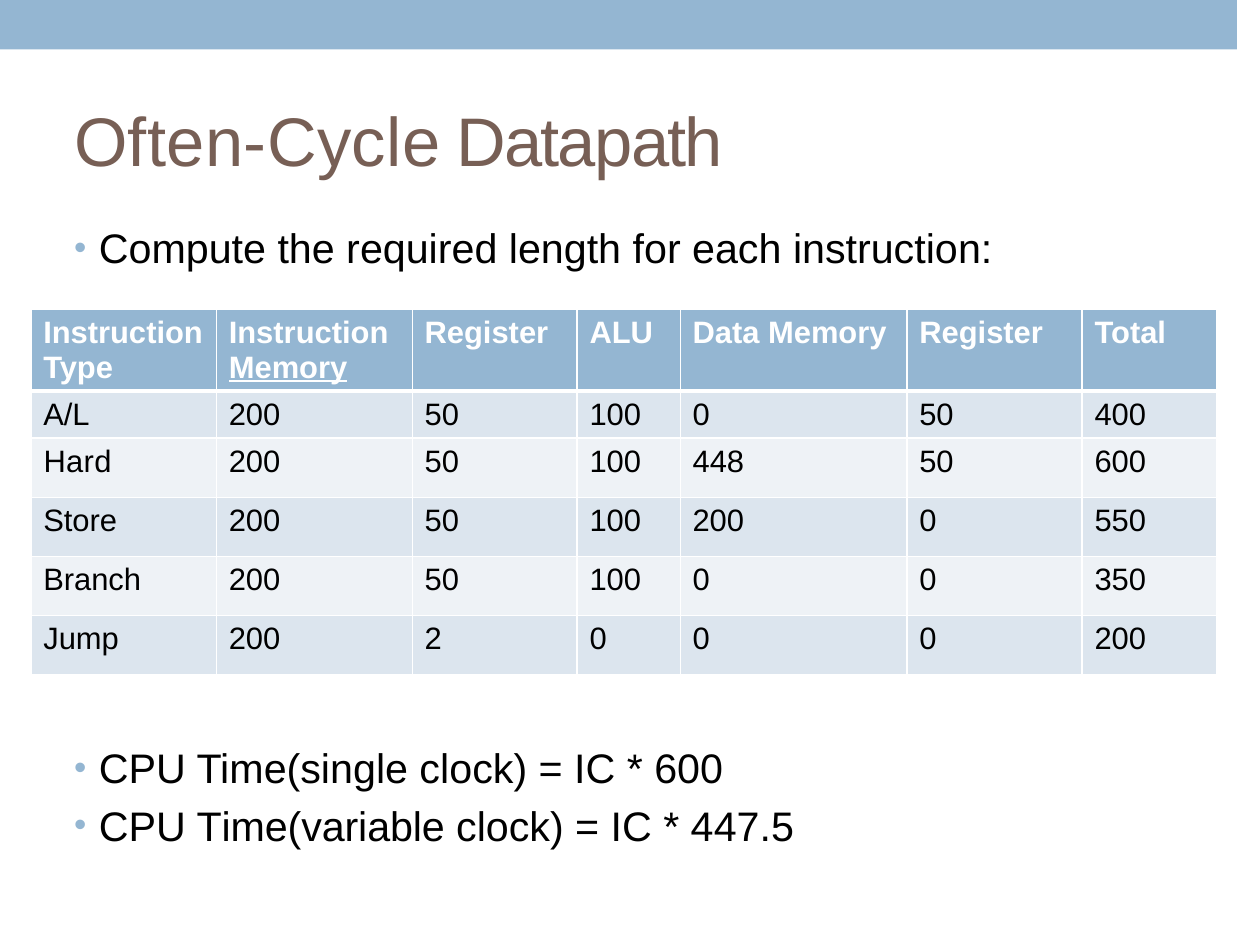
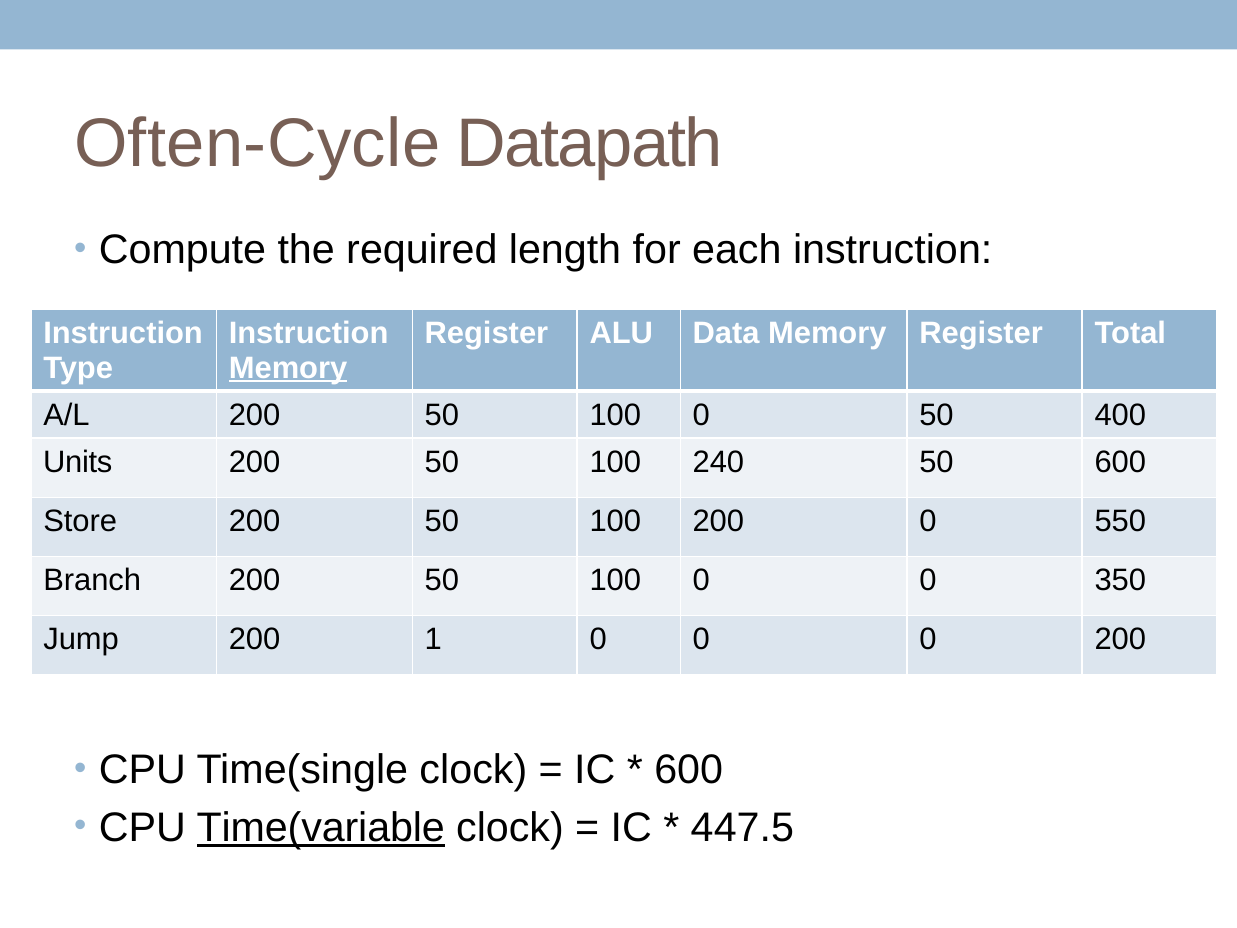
Hard: Hard -> Units
448: 448 -> 240
2: 2 -> 1
Time(variable underline: none -> present
